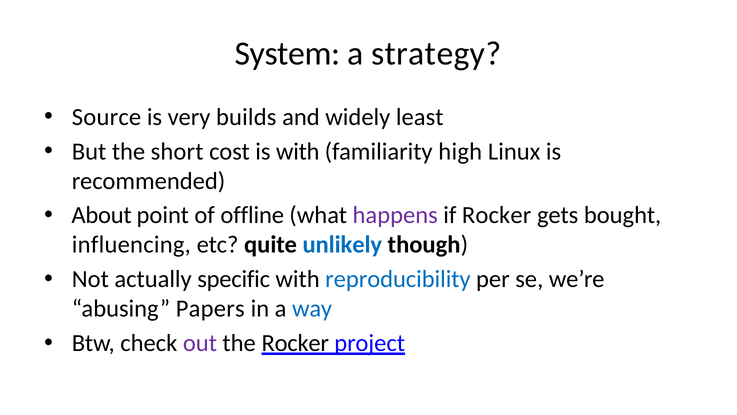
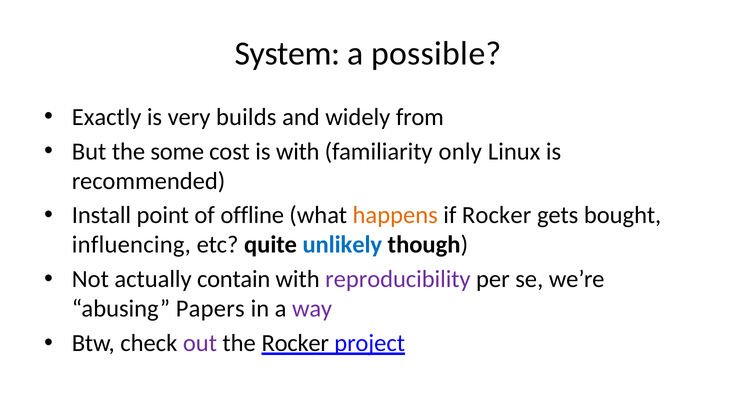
strategy: strategy -> possible
Source: Source -> Exactly
least: least -> from
short: short -> some
high: high -> only
About: About -> Install
happens colour: purple -> orange
specific: specific -> contain
reproducibility colour: blue -> purple
way colour: blue -> purple
